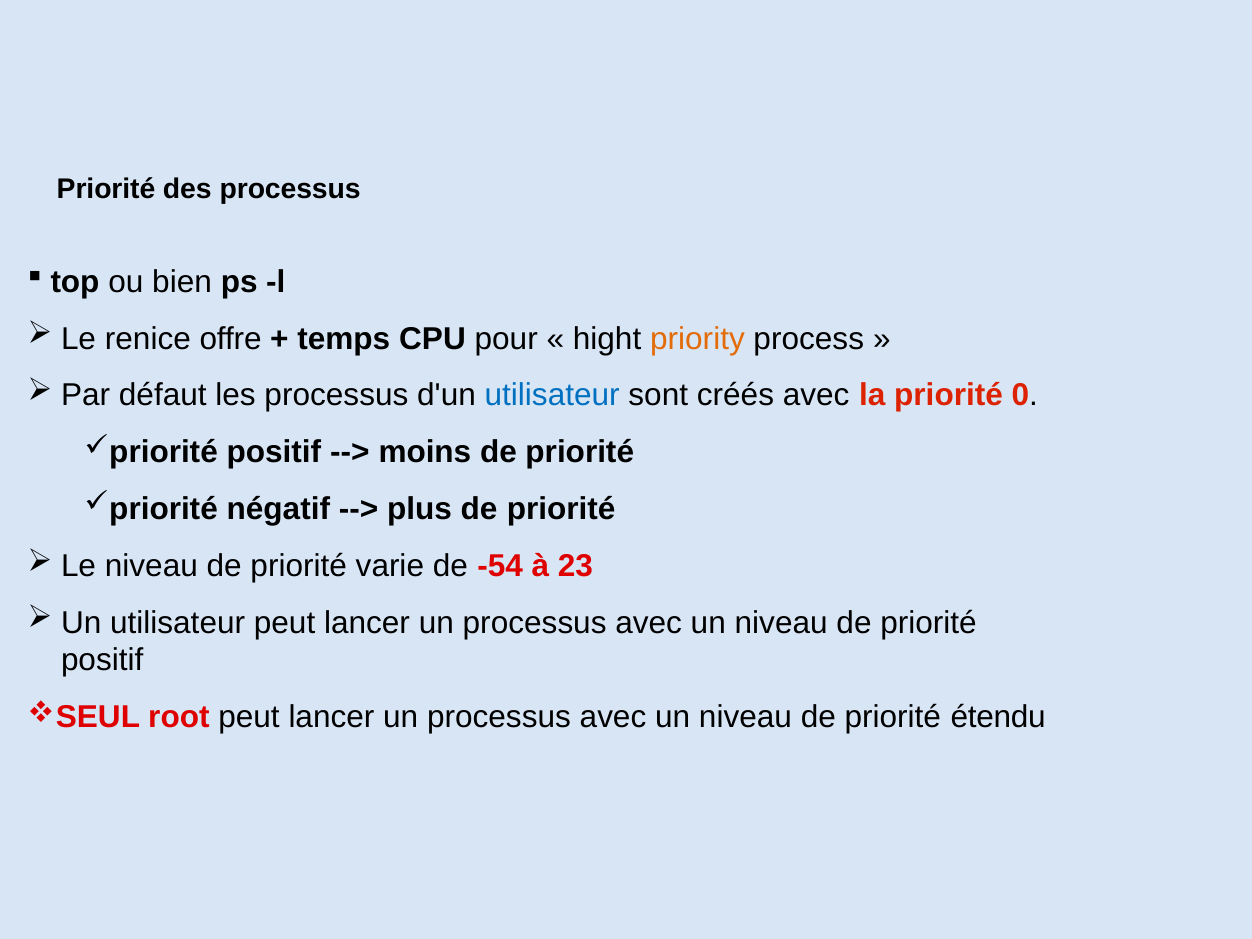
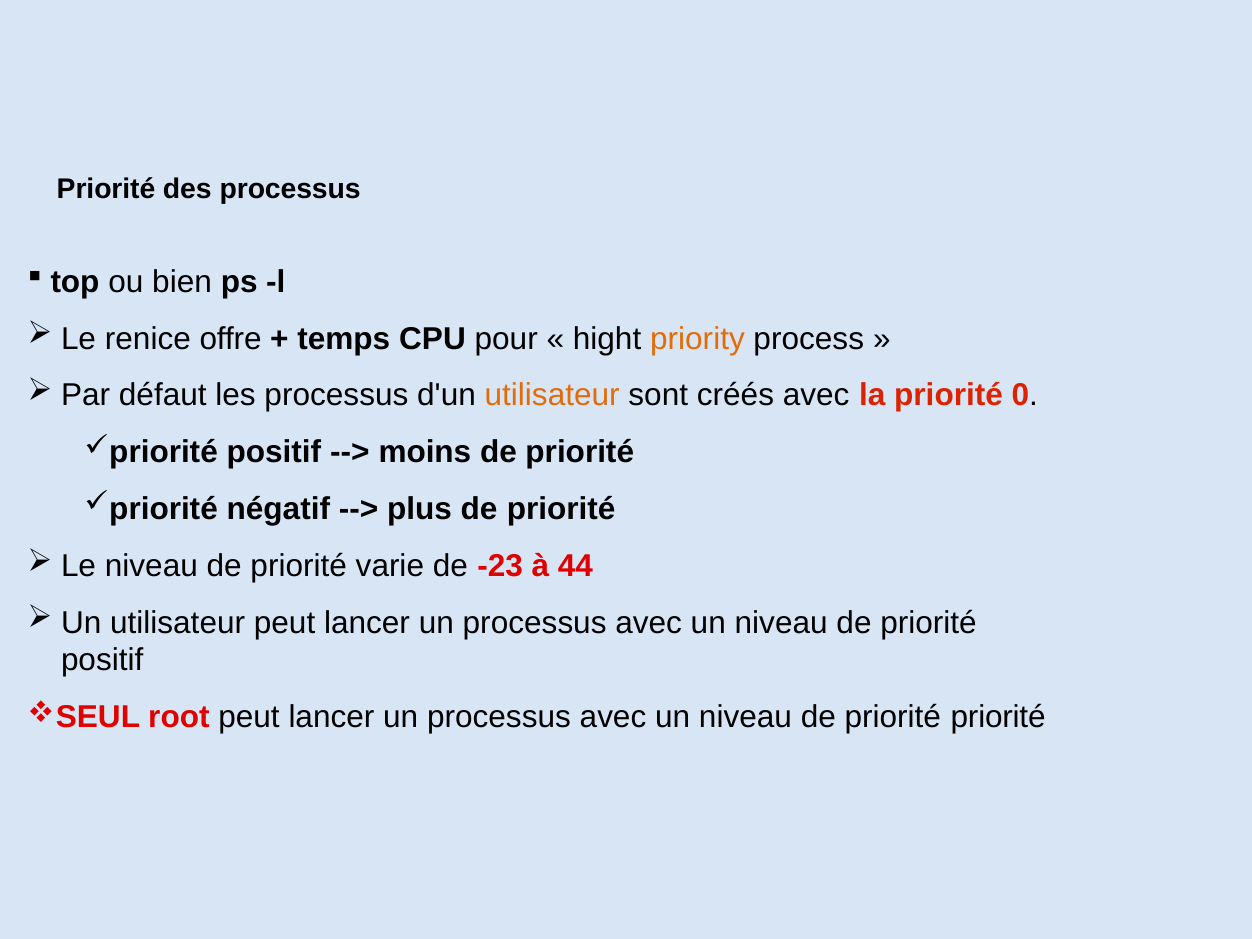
utilisateur at (552, 395) colour: blue -> orange
-54: -54 -> -23
23: 23 -> 44
priorité étendu: étendu -> priorité
